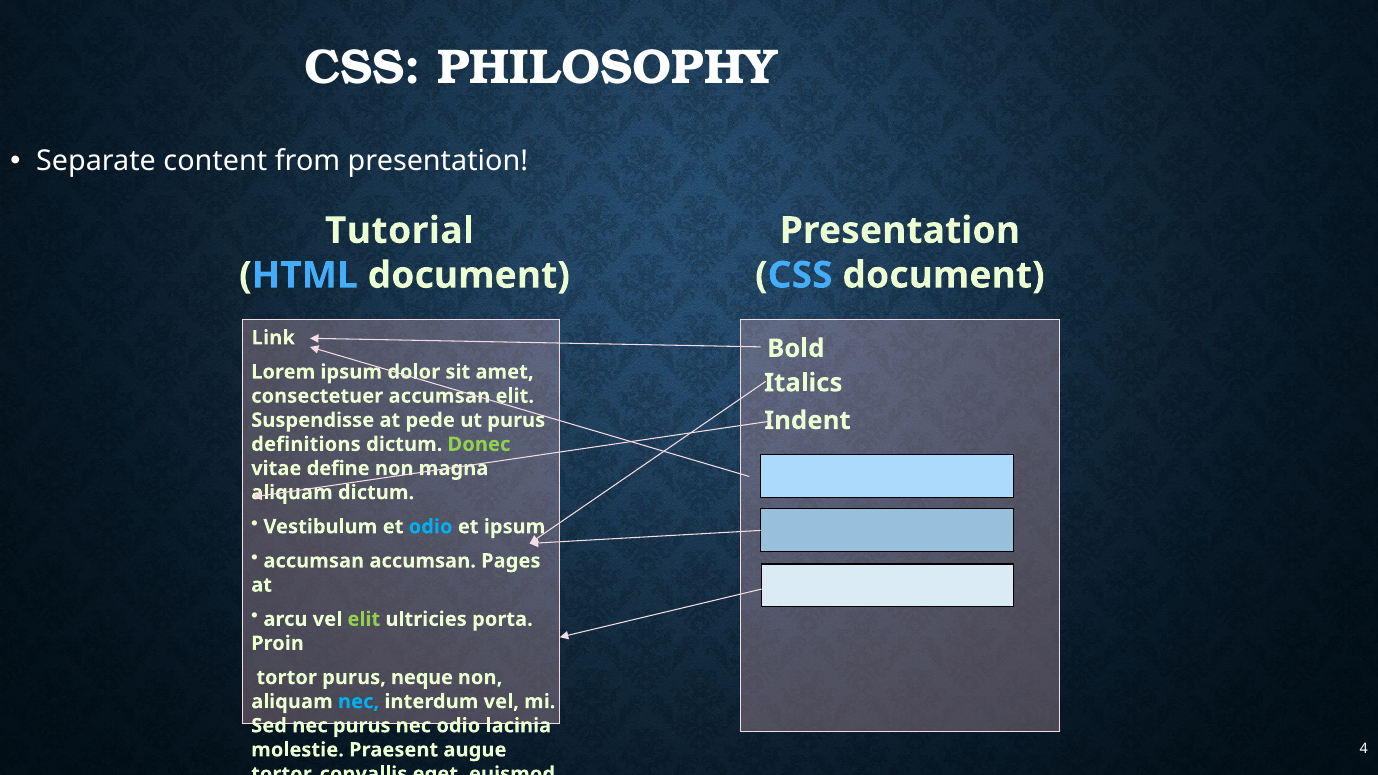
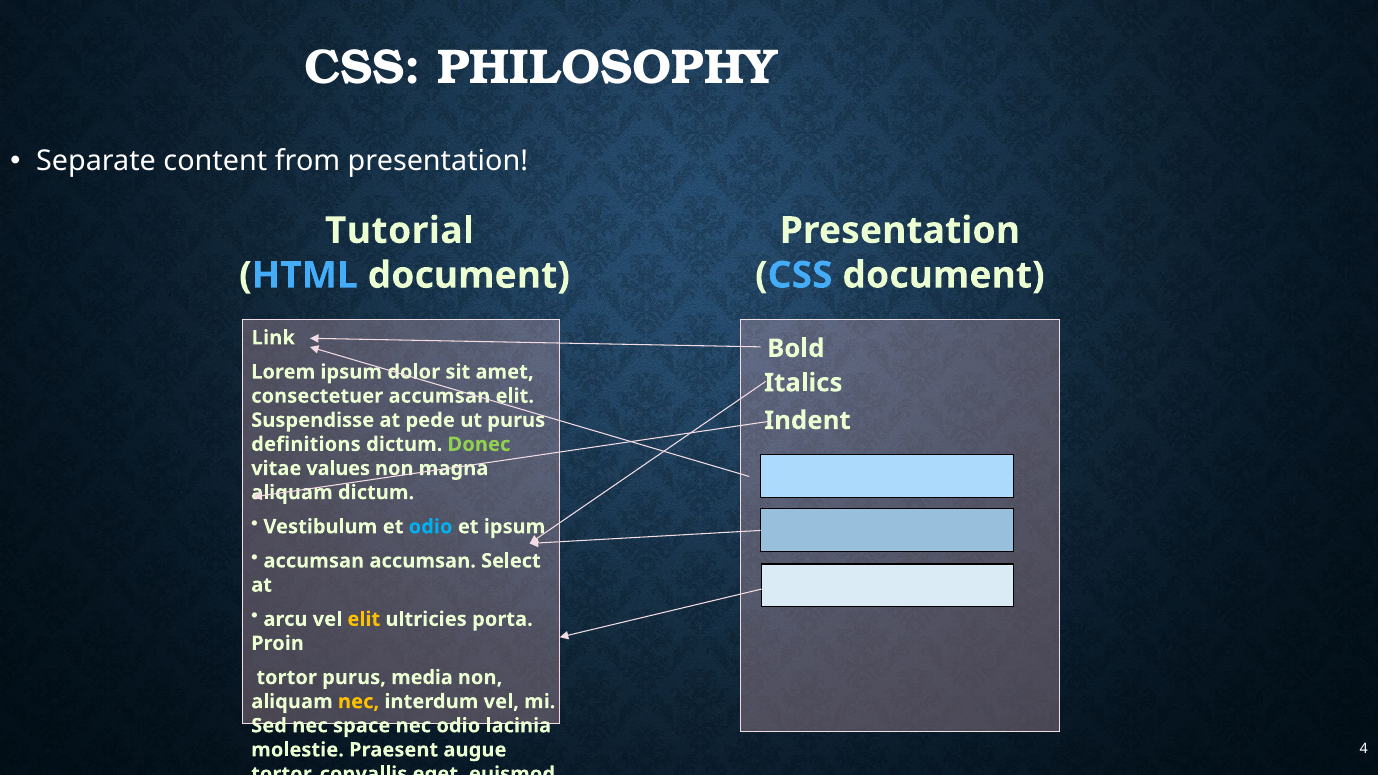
define: define -> values
Pages: Pages -> Select
elit at (364, 619) colour: light green -> yellow
neque: neque -> media
nec at (359, 702) colour: light blue -> yellow
nec purus: purus -> space
